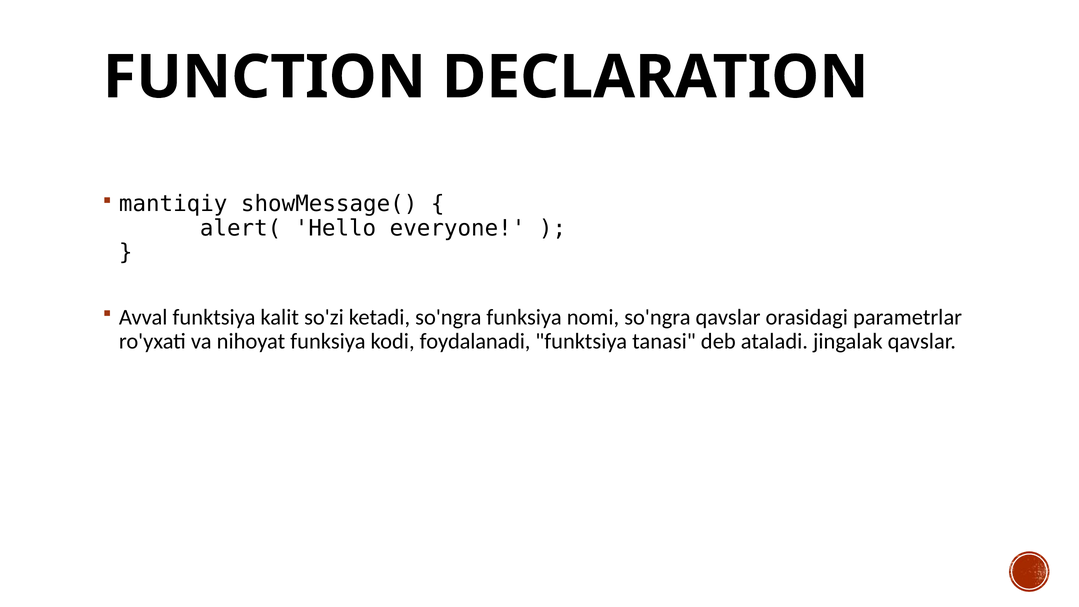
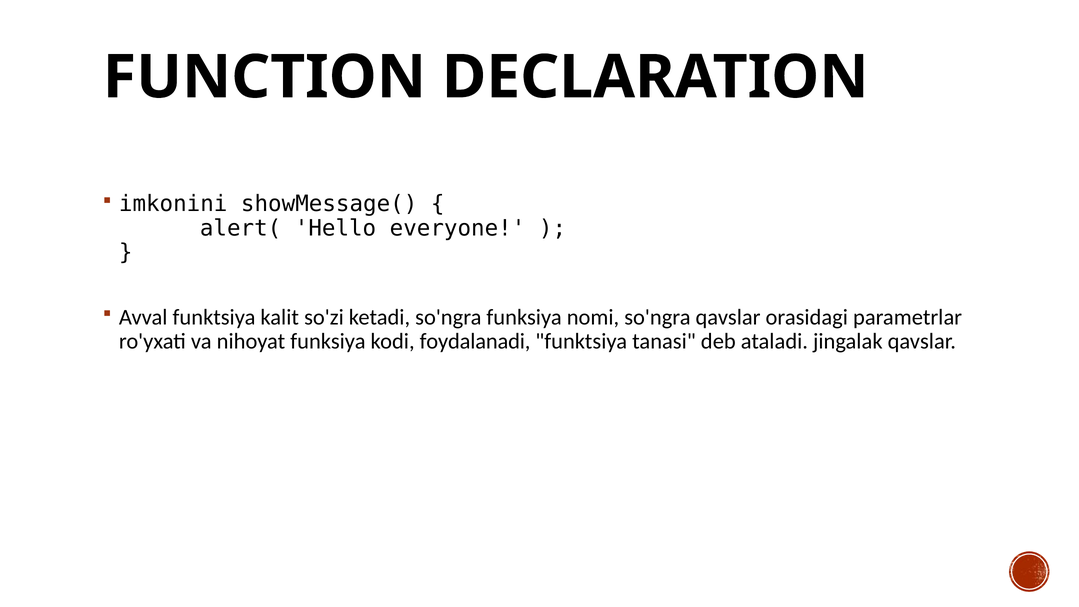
mantiqiy: mantiqiy -> imkonini
